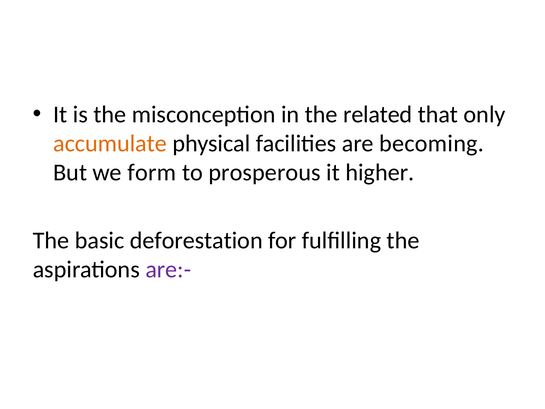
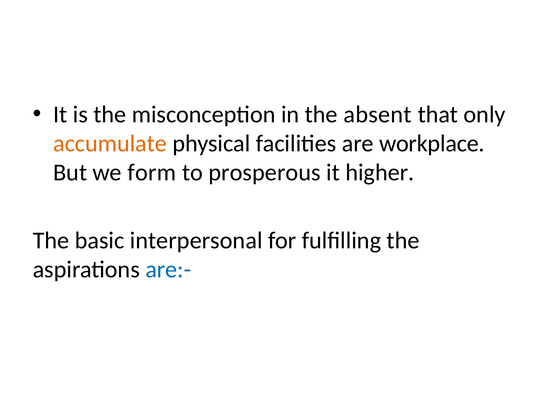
related: related -> absent
becoming: becoming -> workplace
deforestation: deforestation -> interpersonal
are:- colour: purple -> blue
